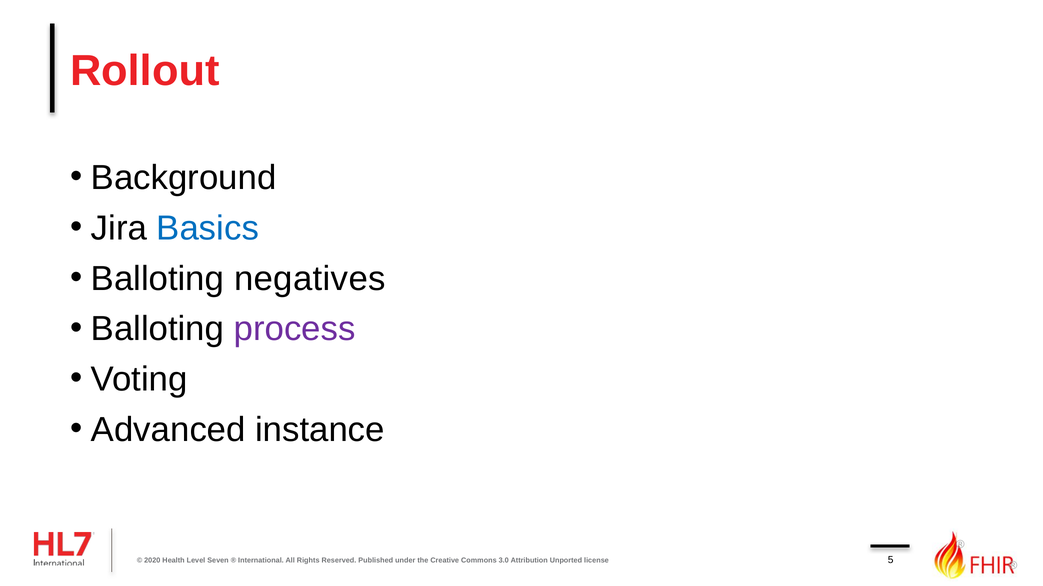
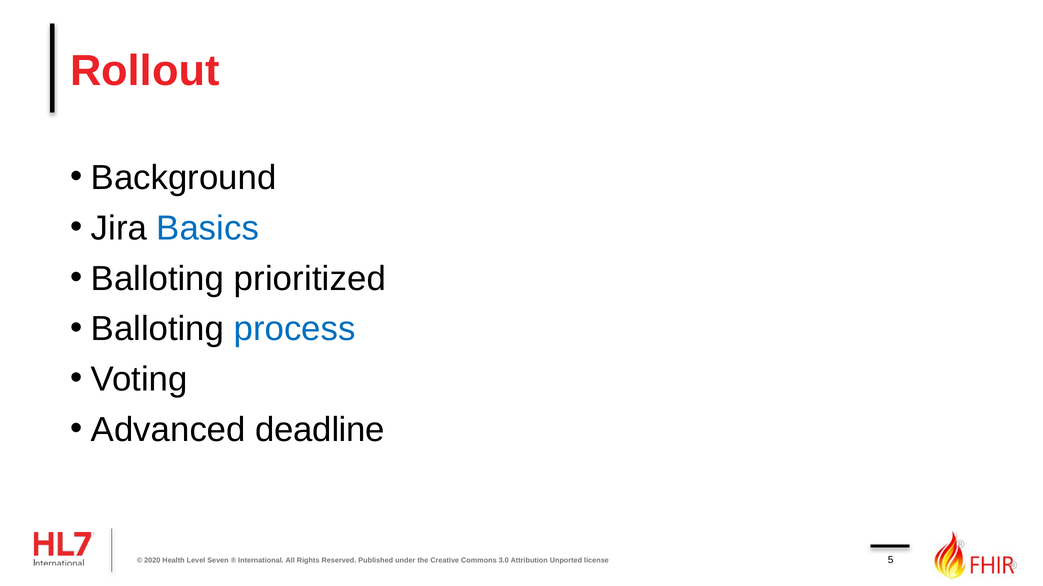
negatives: negatives -> prioritized
process colour: purple -> blue
instance: instance -> deadline
